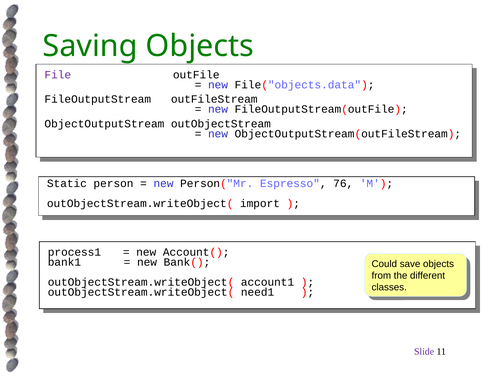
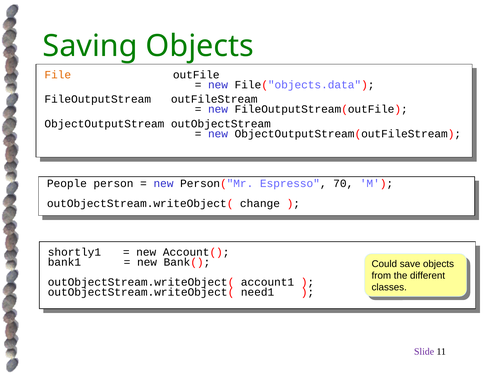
File colour: purple -> orange
Static: Static -> People
76: 76 -> 70
import: import -> change
process1: process1 -> shortly1
